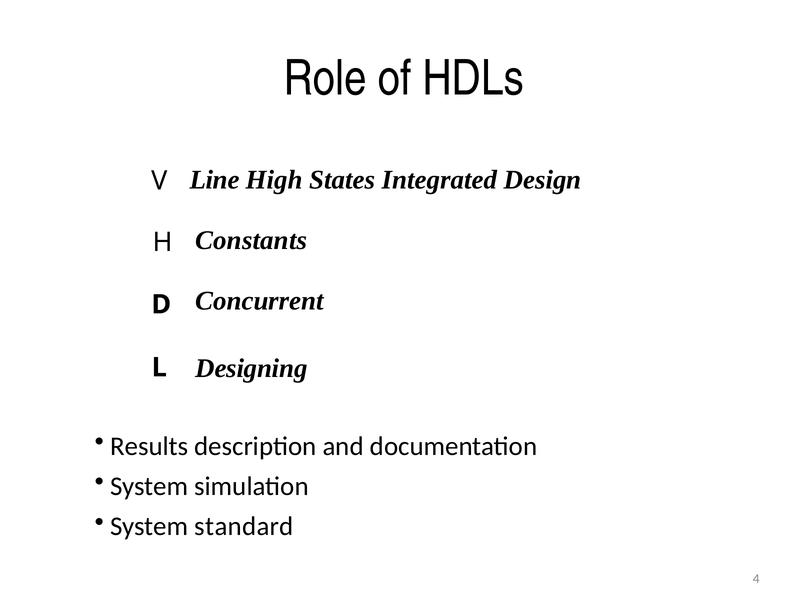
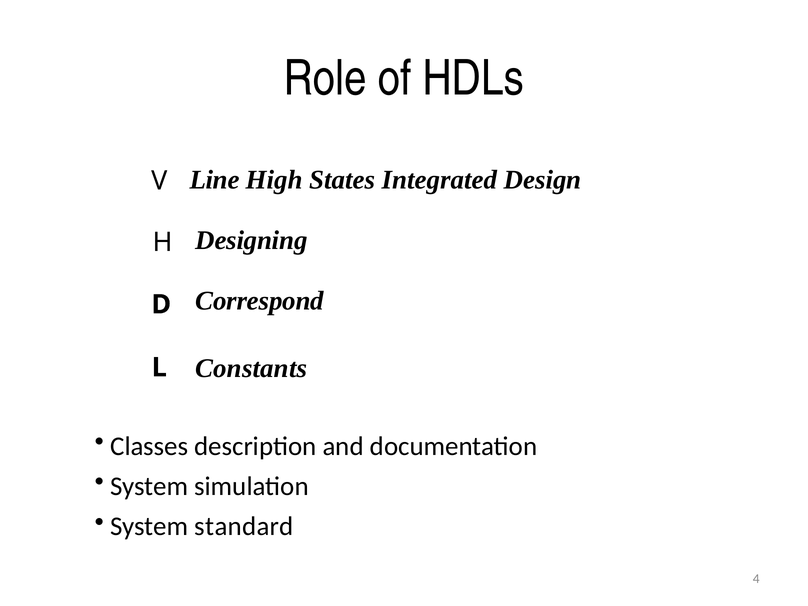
Constants: Constants -> Designing
Concurrent: Concurrent -> Correspond
Designing: Designing -> Constants
Results: Results -> Classes
